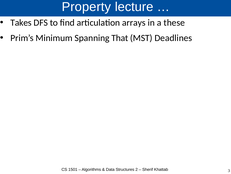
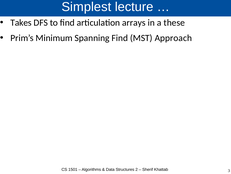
Property: Property -> Simplest
Spanning That: That -> Find
Deadlines: Deadlines -> Approach
